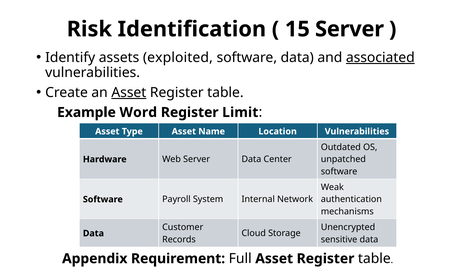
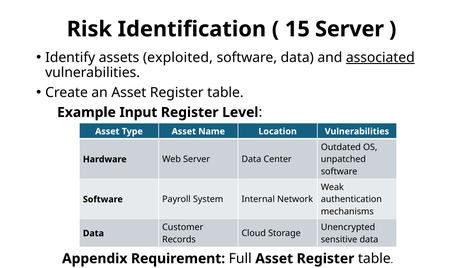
Asset at (129, 92) underline: present -> none
Word: Word -> Input
Limit: Limit -> Level
